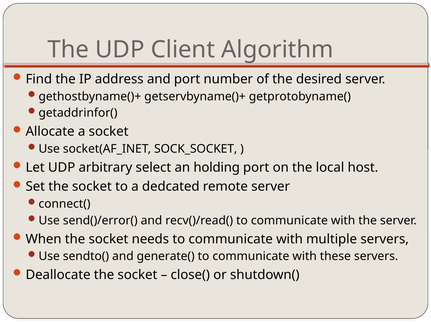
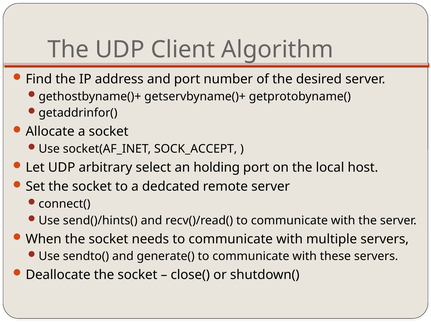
SOCK_SOCKET: SOCK_SOCKET -> SOCK_ACCEPT
send()/error(: send()/error( -> send()/hints(
